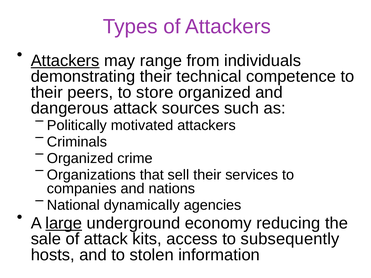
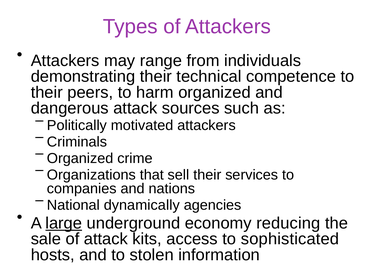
Attackers at (65, 61) underline: present -> none
store: store -> harm
subsequently: subsequently -> sophisticated
